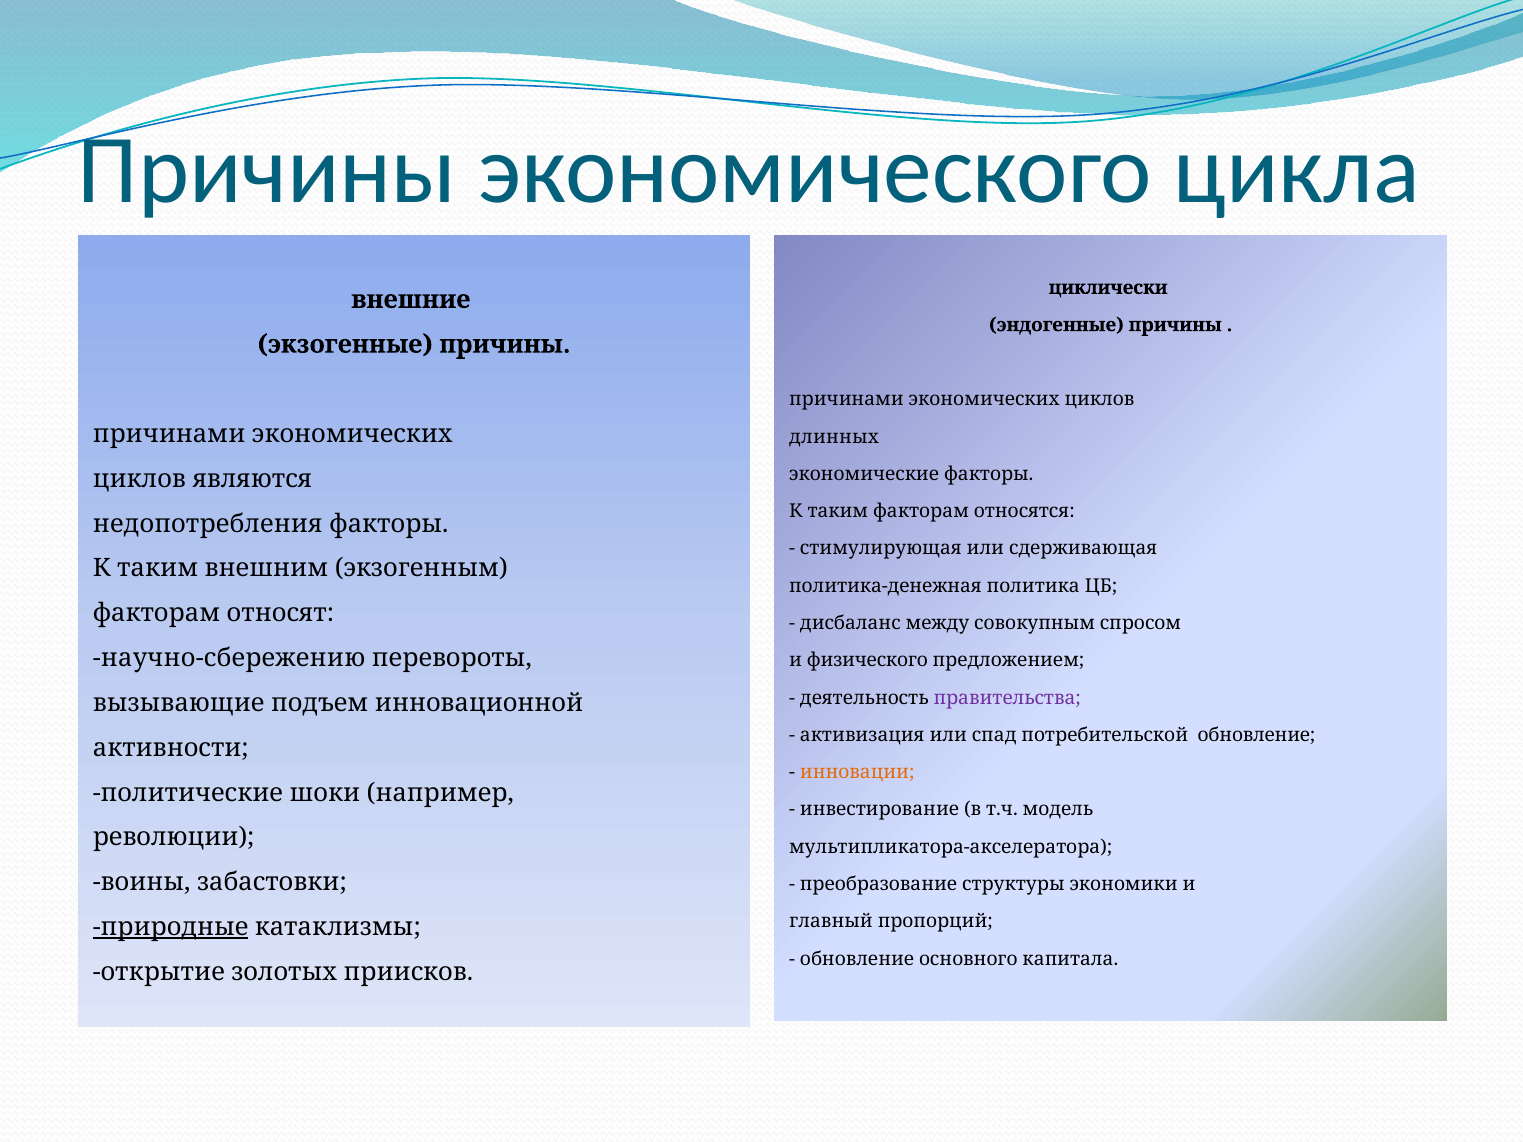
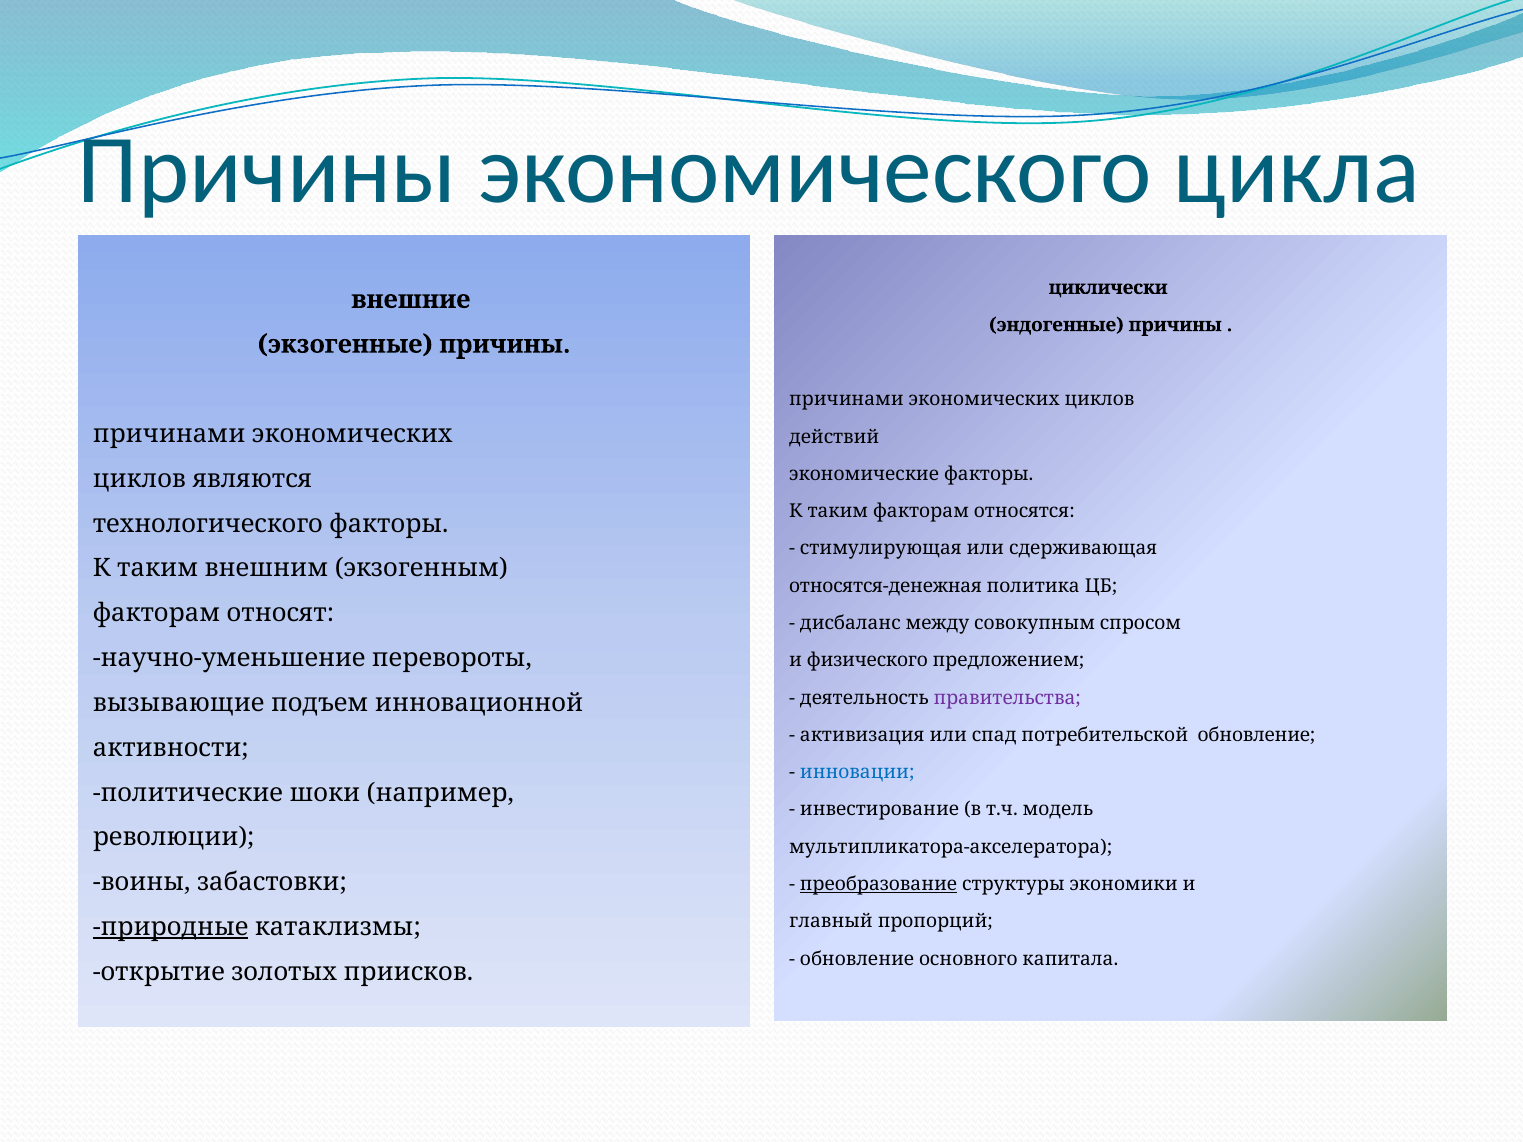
длинных: длинных -> действий
недопотребления: недопотребления -> технологического
политика-денежная: политика-денежная -> относятся-денежная
научно-сбережению: научно-сбережению -> научно-уменьшение
инновации colour: orange -> blue
преобразование underline: none -> present
